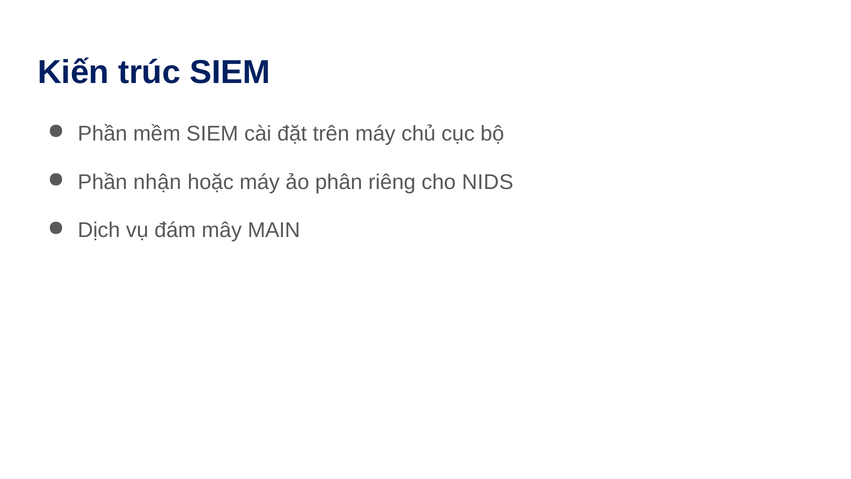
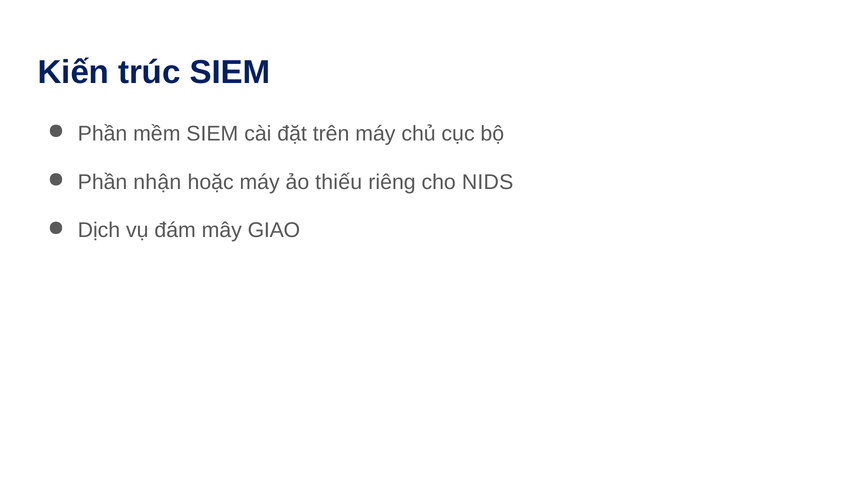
phân: phân -> thiếu
MAIN: MAIN -> GIAO
